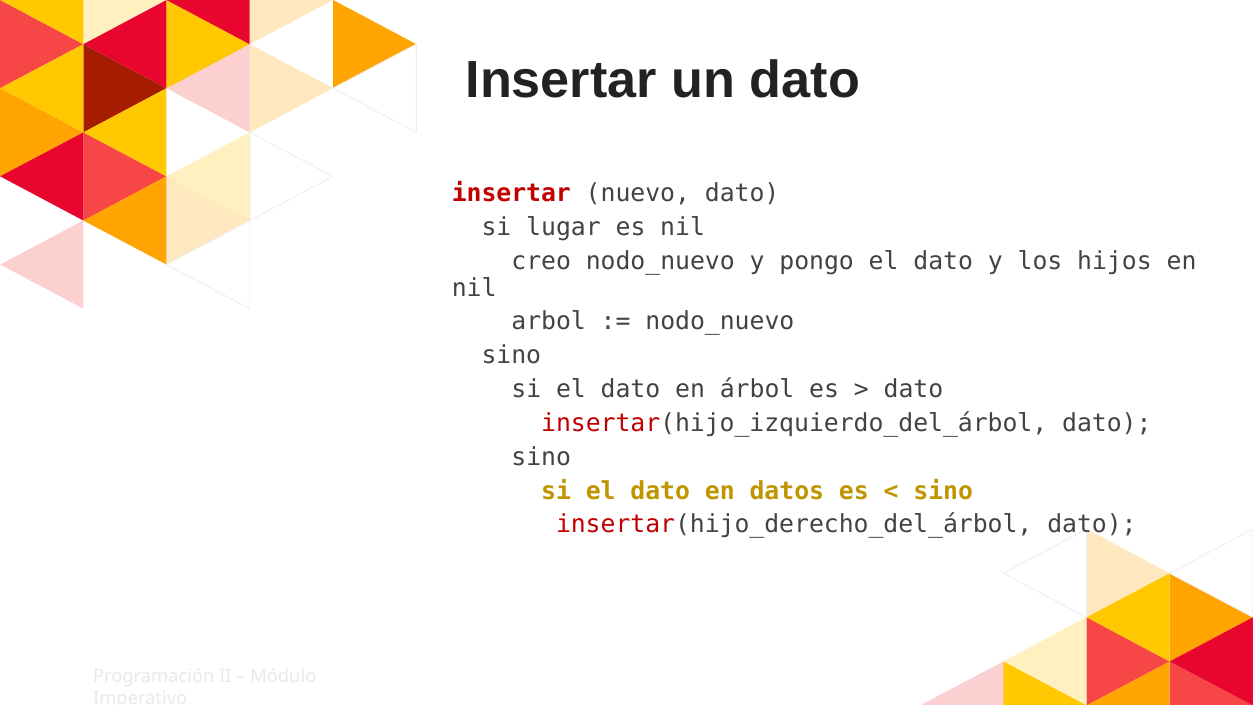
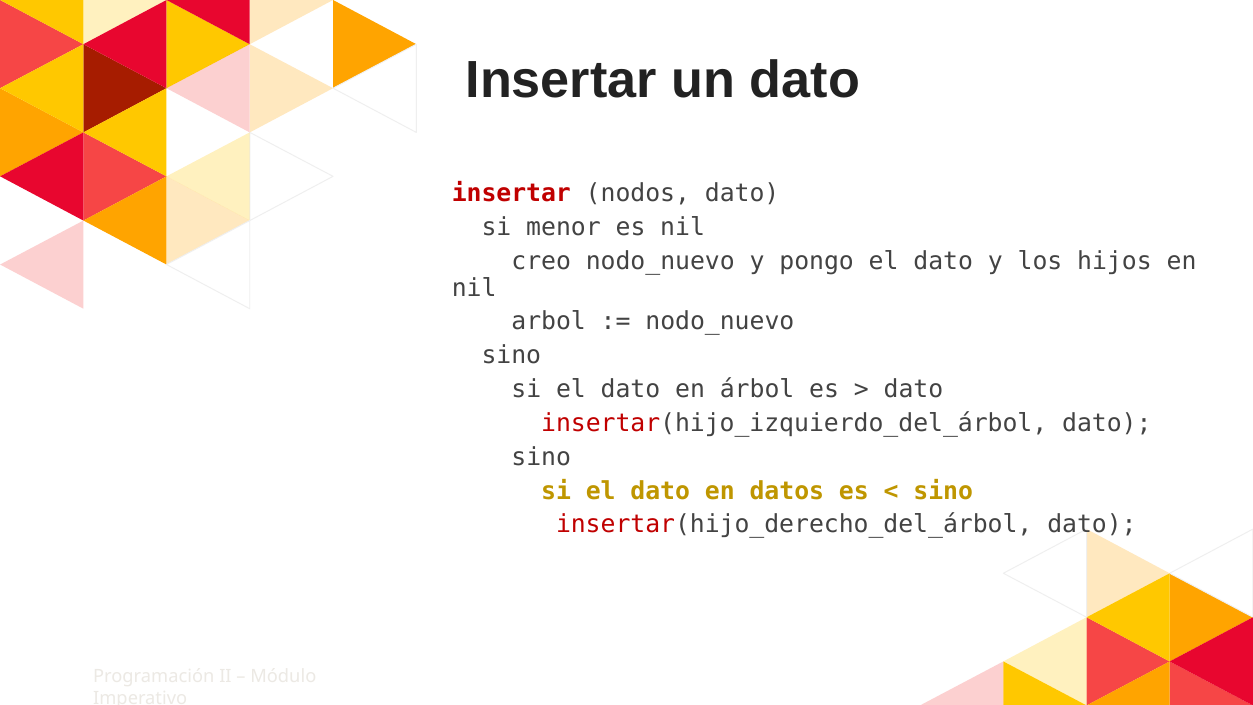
nuevo: nuevo -> nodos
lugar: lugar -> menor
